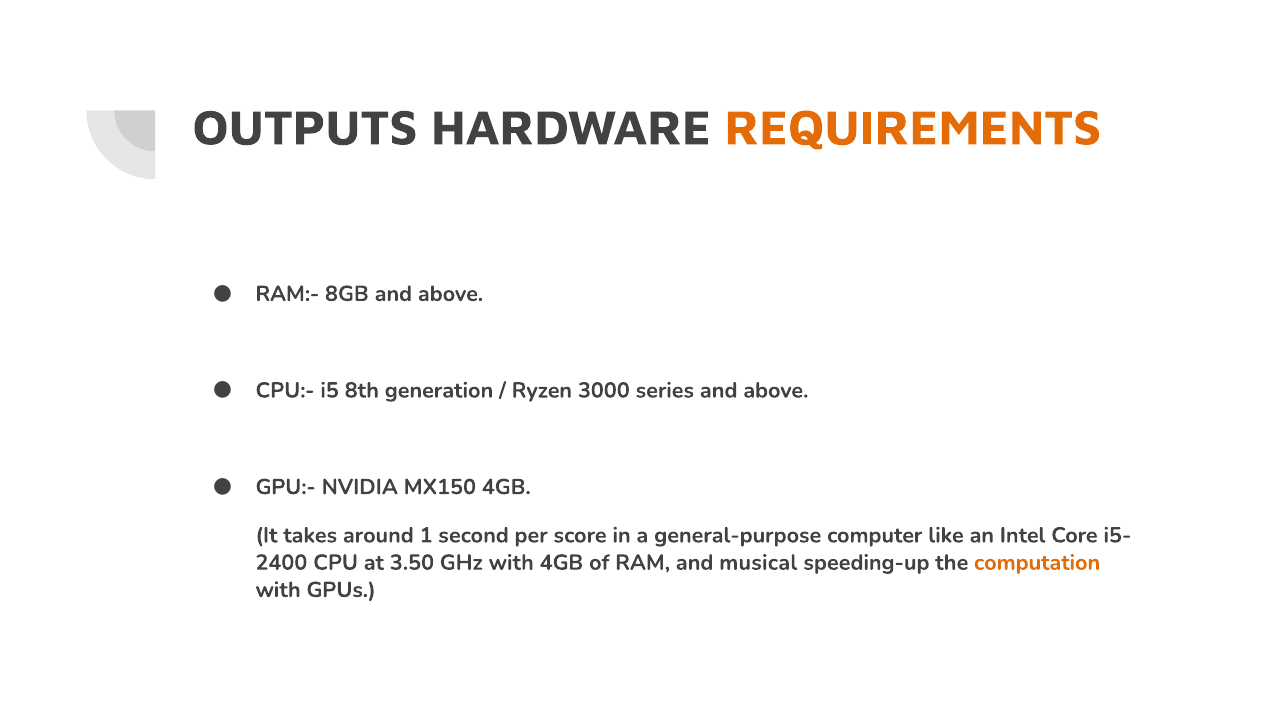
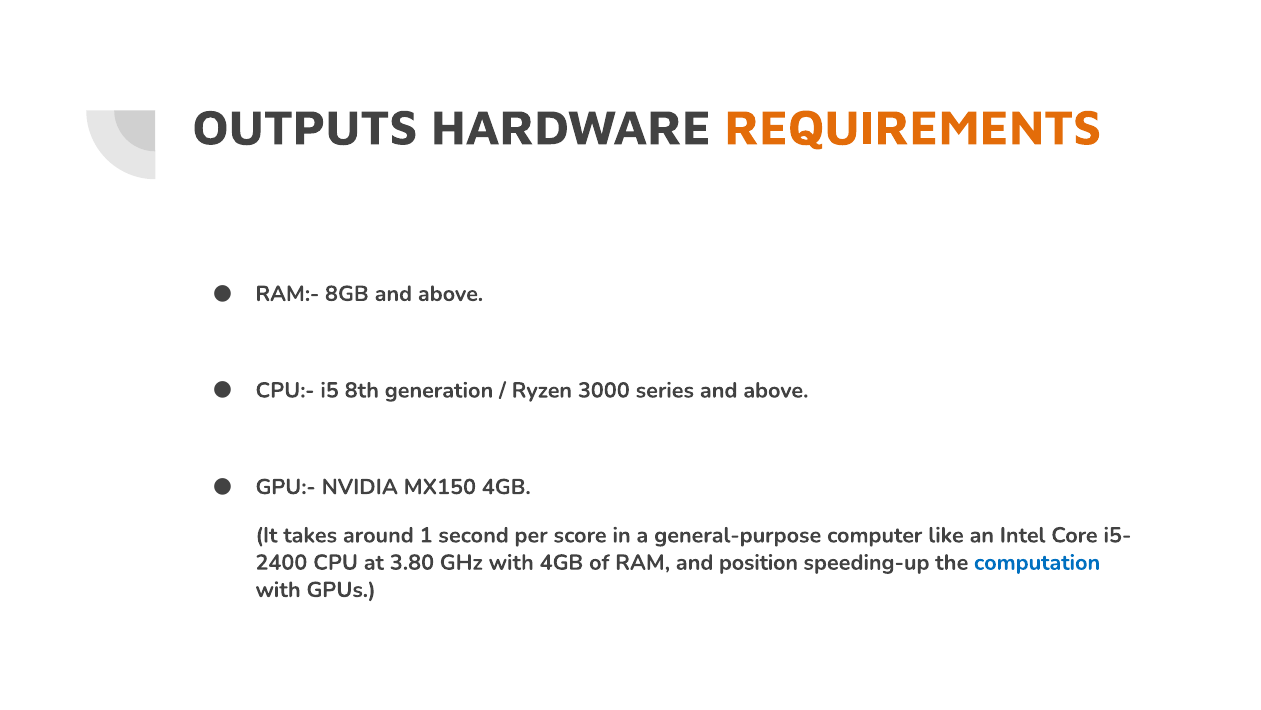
3.50: 3.50 -> 3.80
musical: musical -> position
computation colour: orange -> blue
